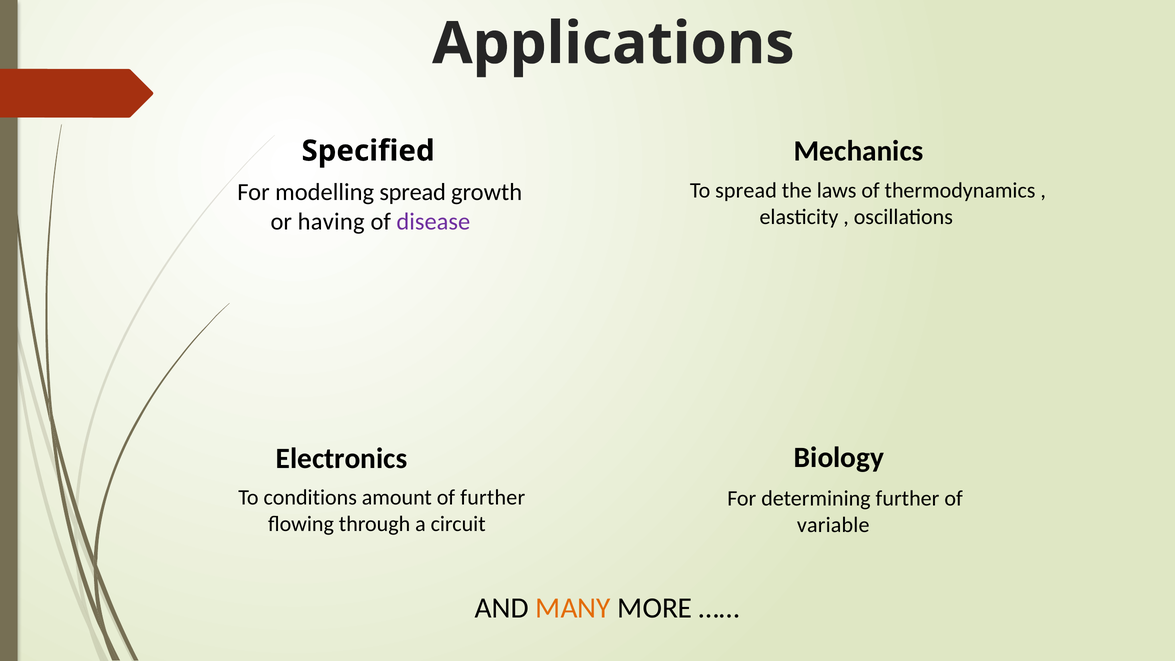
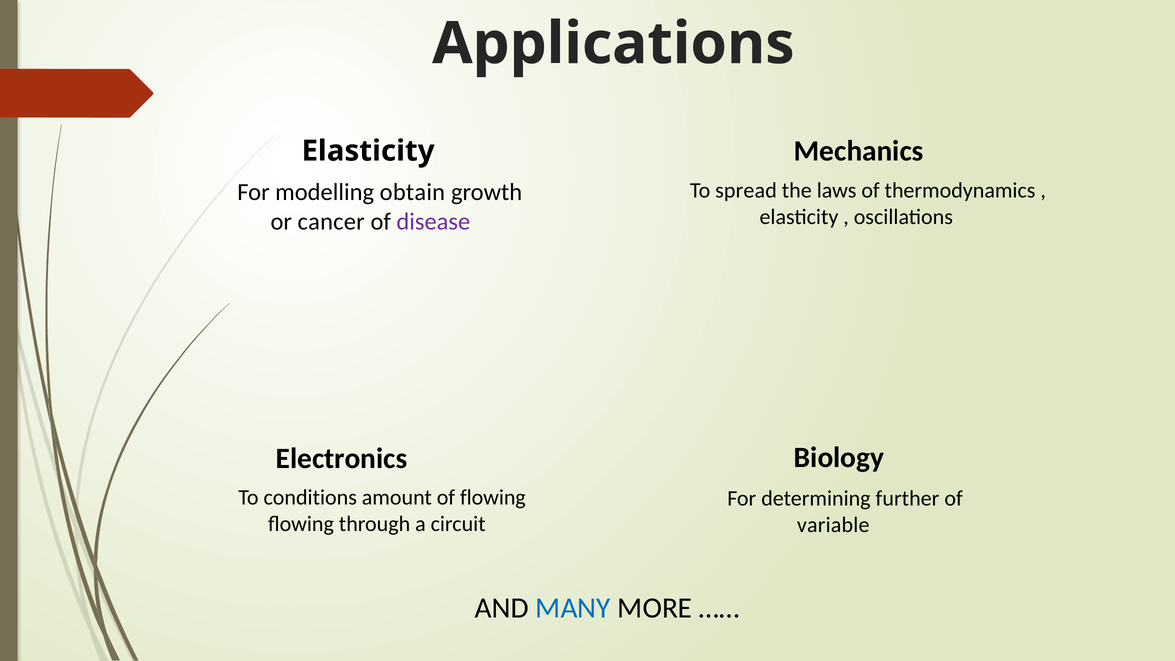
Specified at (368, 151): Specified -> Elasticity
modelling spread: spread -> obtain
having: having -> cancer
of further: further -> flowing
MANY colour: orange -> blue
